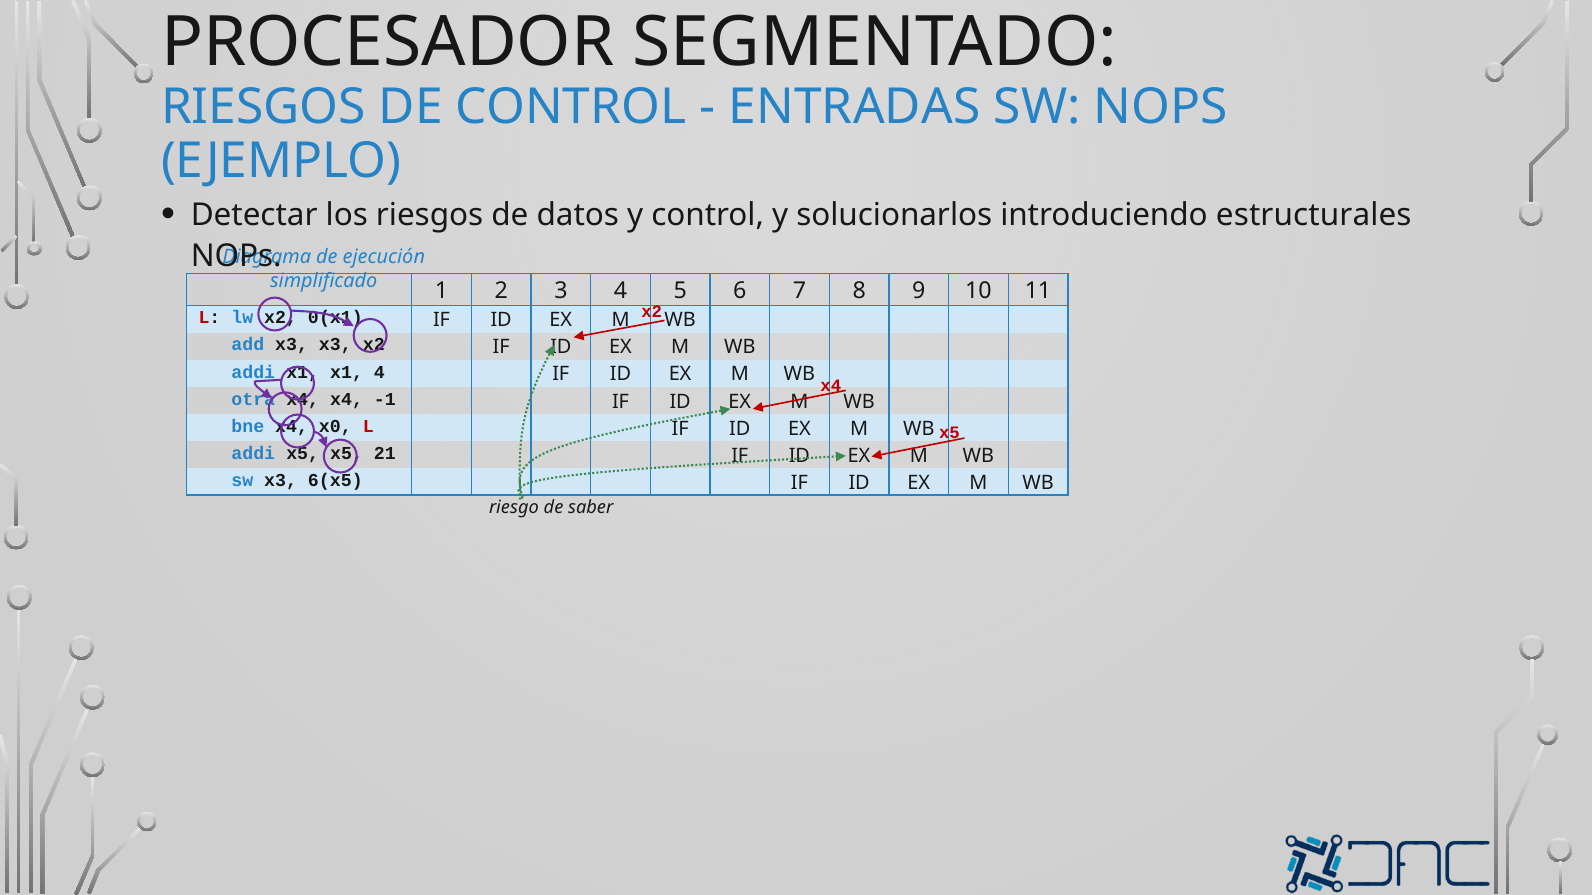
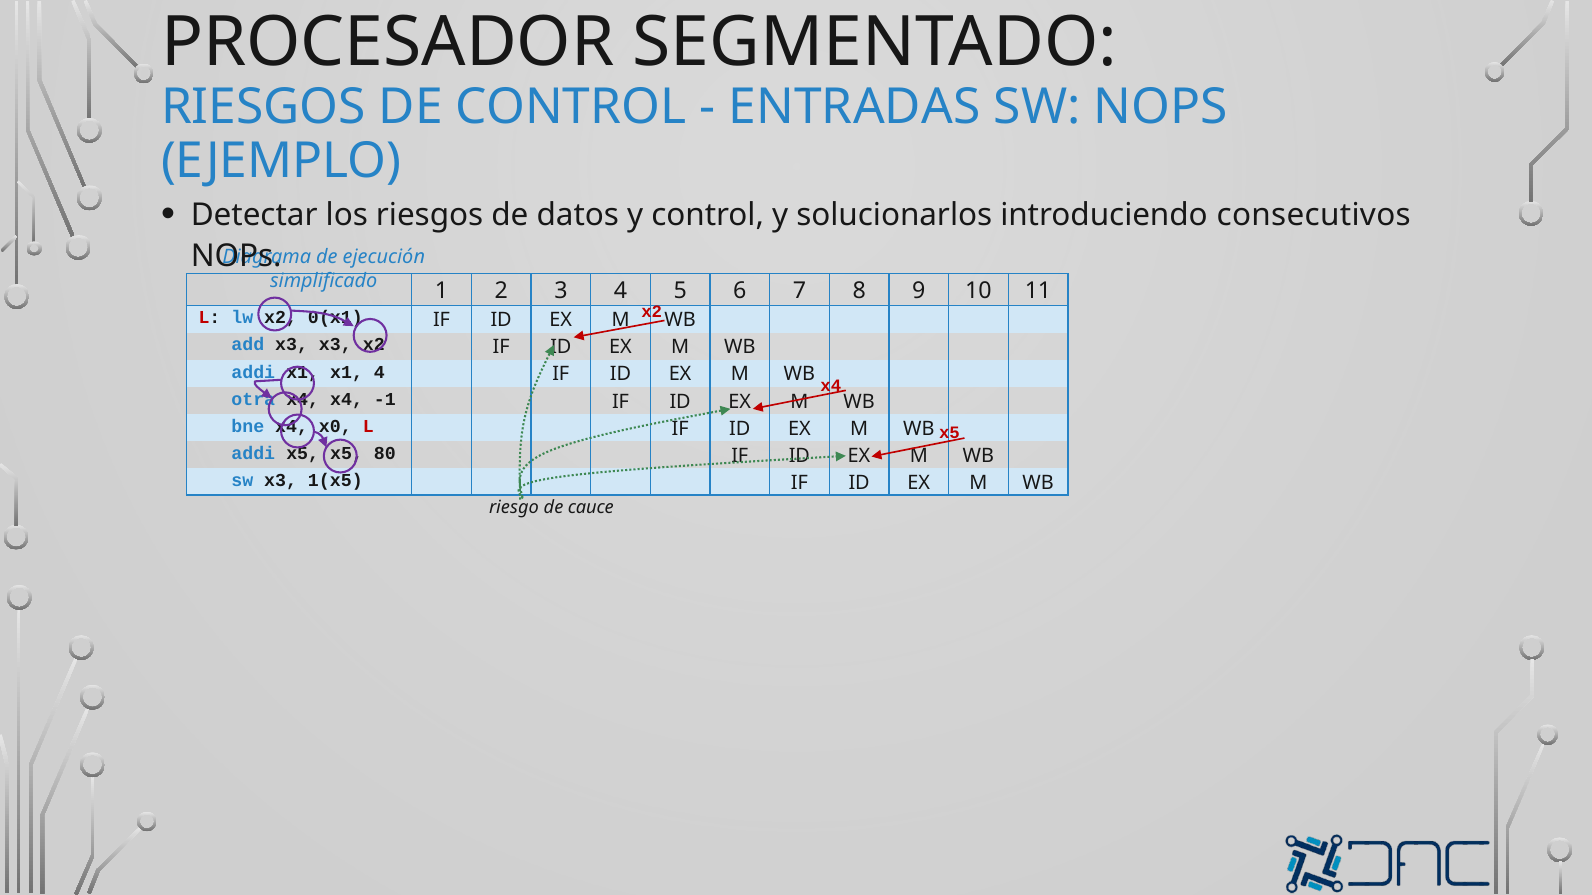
estructurales: estructurales -> consecutivos
21: 21 -> 80
6(x5: 6(x5 -> 1(x5
saber: saber -> cauce
